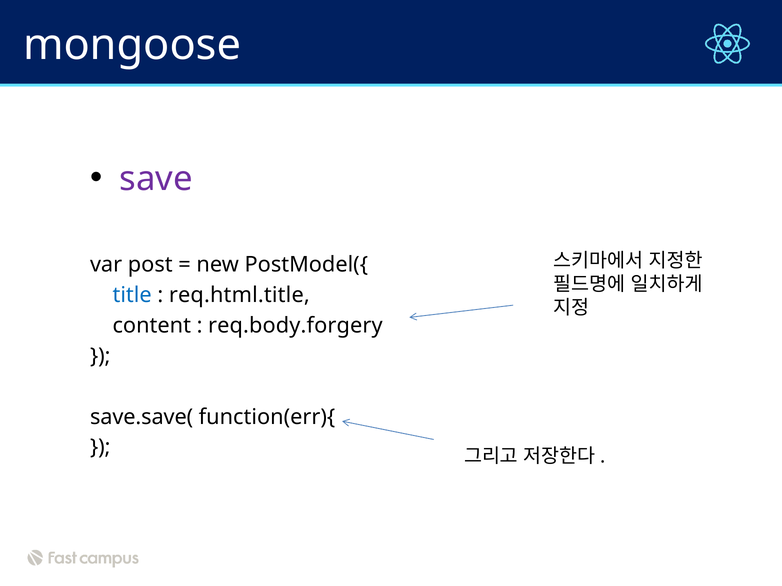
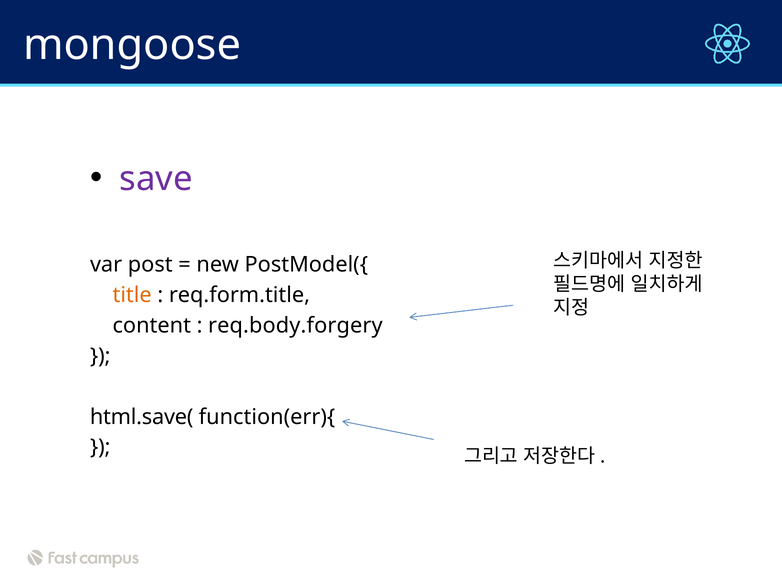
title colour: blue -> orange
req.html.title: req.html.title -> req.form.title
save.save(: save.save( -> html.save(
